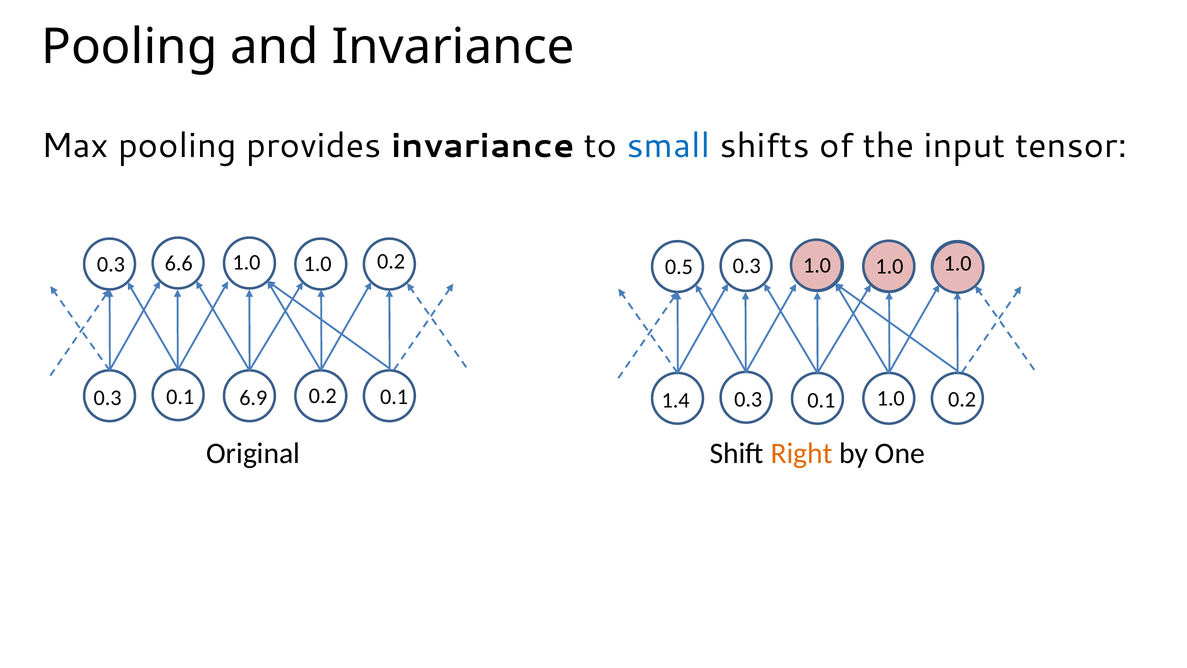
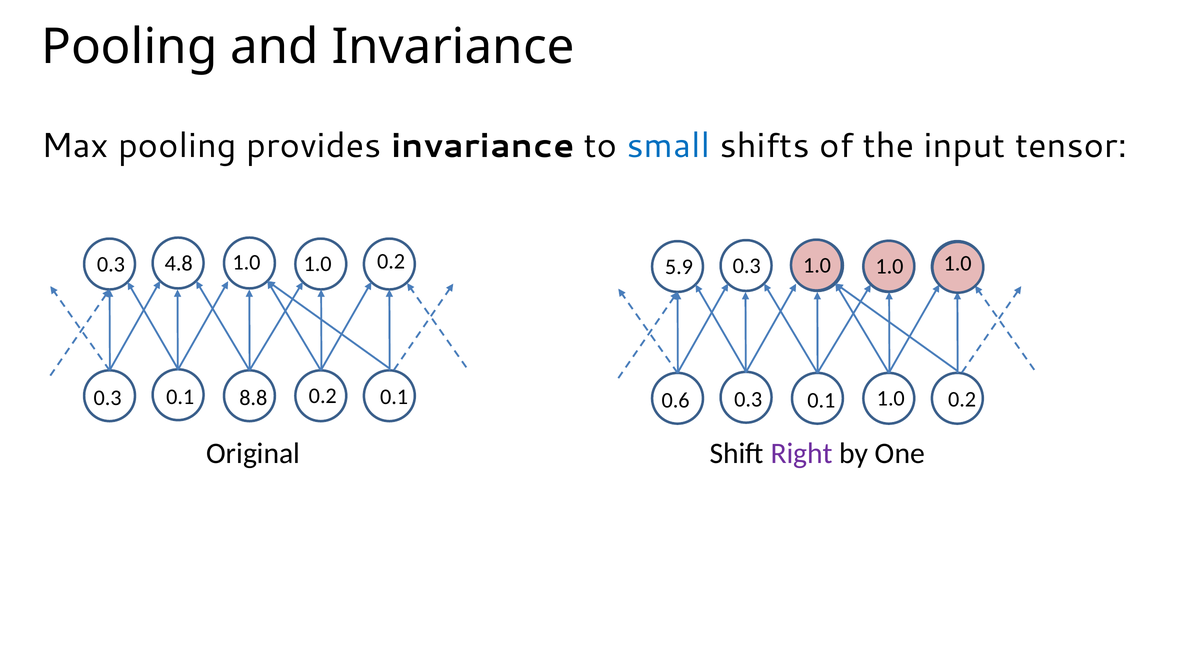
6.6: 6.6 -> 4.8
0.5: 0.5 -> 5.9
6.9: 6.9 -> 8.8
1.4: 1.4 -> 0.6
Right colour: orange -> purple
